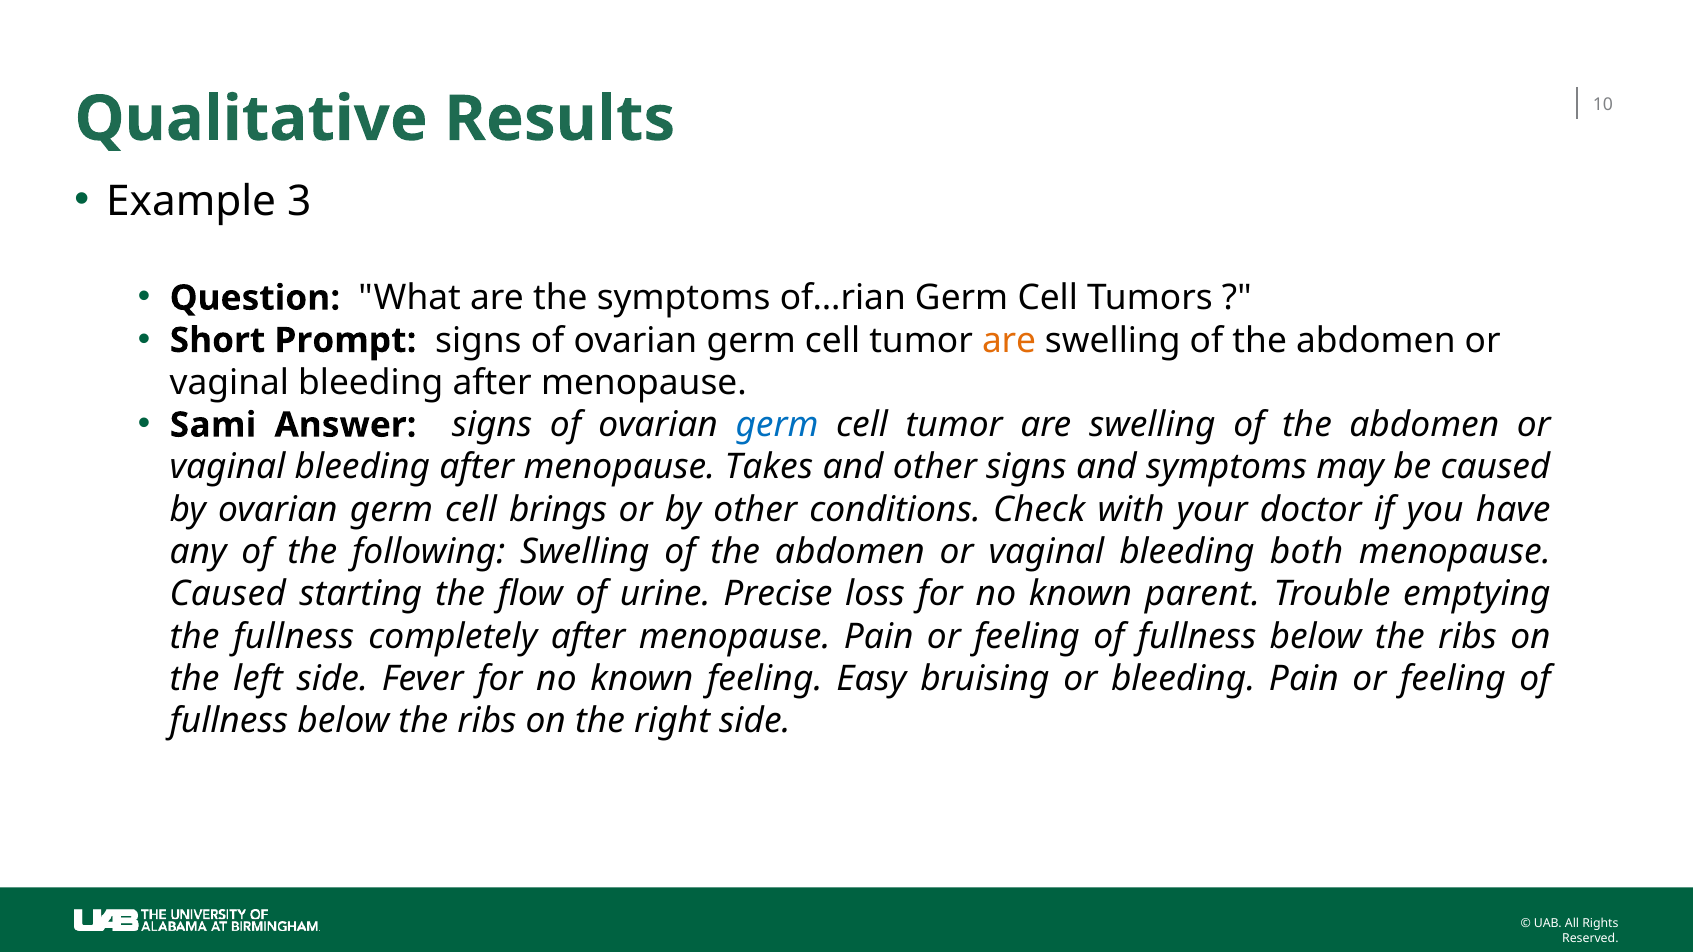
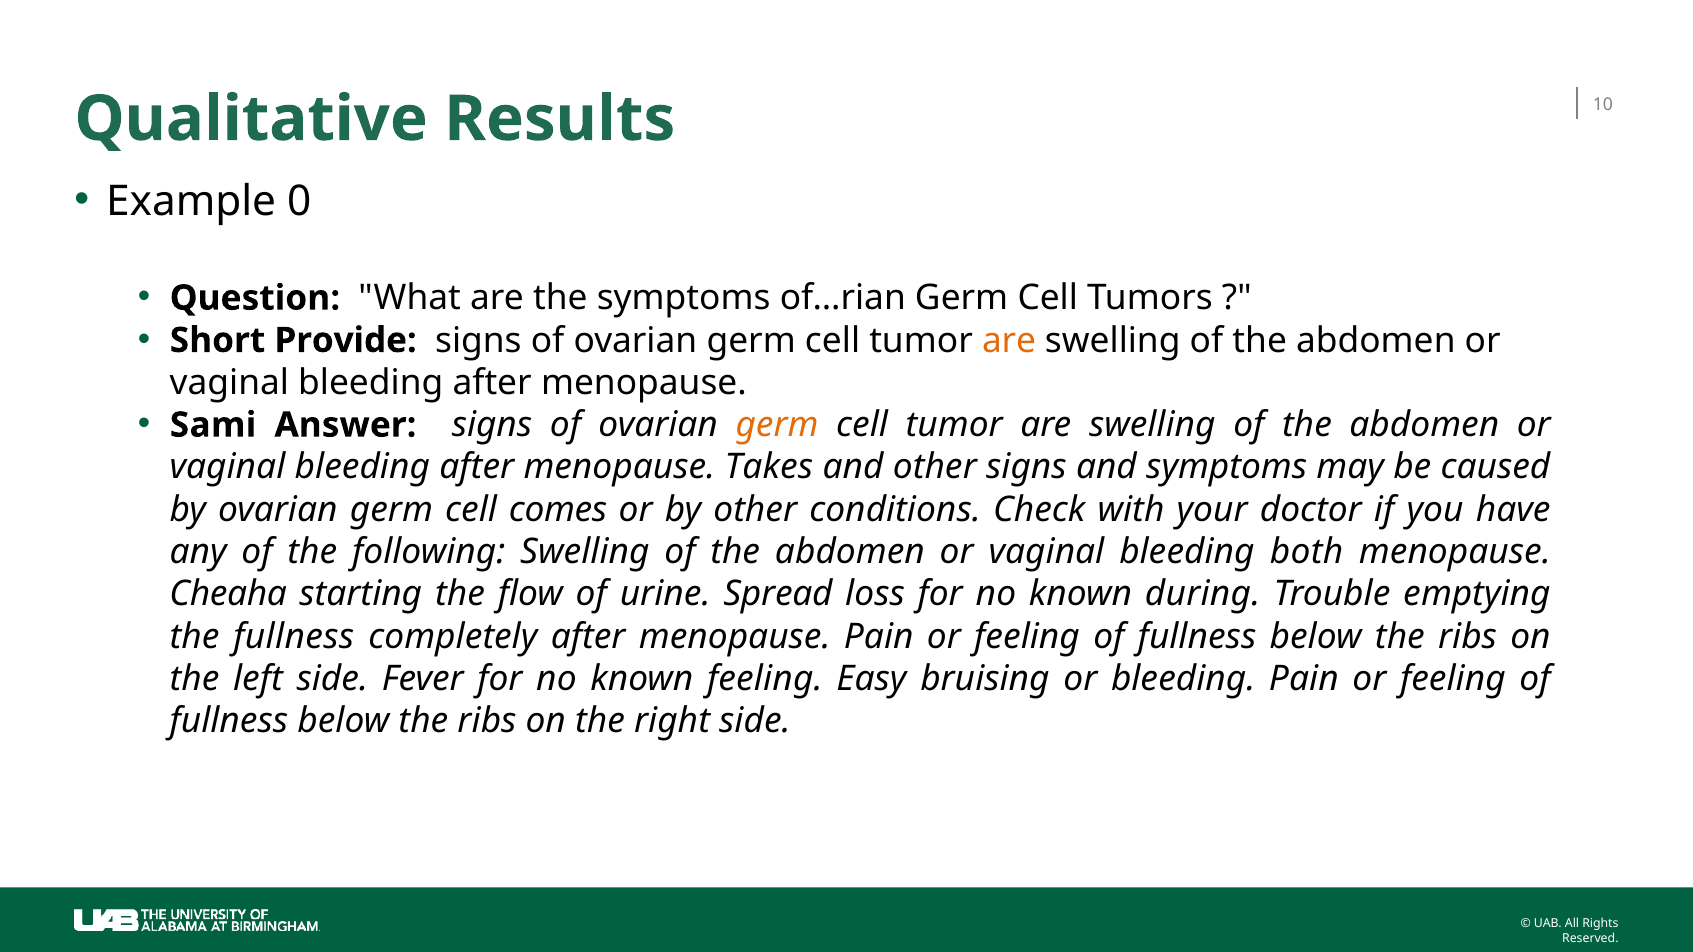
3: 3 -> 0
Prompt: Prompt -> Provide
germ at (777, 425) colour: blue -> orange
brings: brings -> comes
Caused at (228, 595): Caused -> Cheaha
Precise: Precise -> Spread
parent: parent -> during
